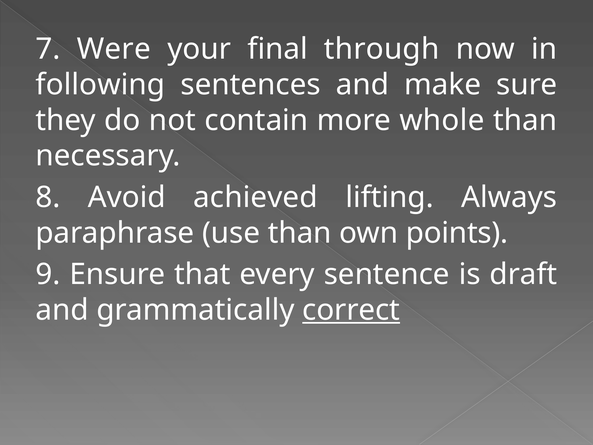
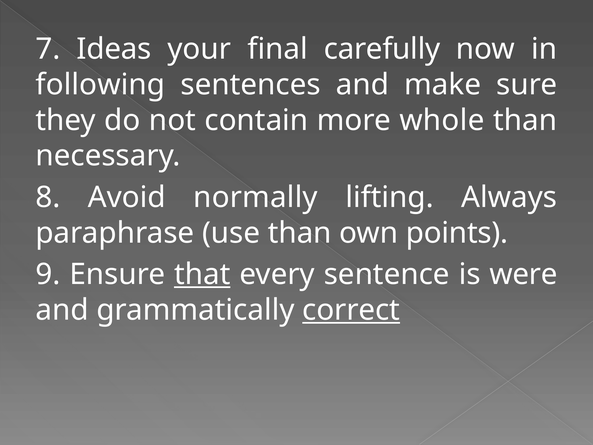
Were: Were -> Ideas
through: through -> carefully
achieved: achieved -> normally
that underline: none -> present
draft: draft -> were
